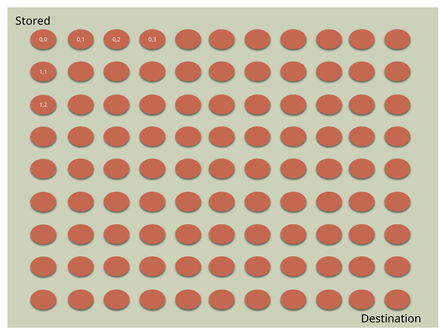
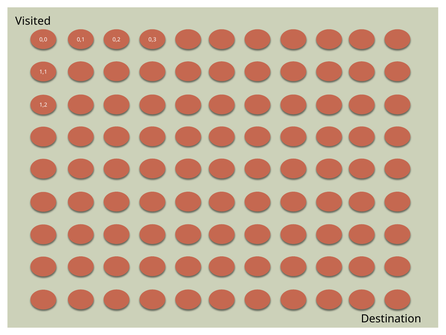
Stored: Stored -> Visited
